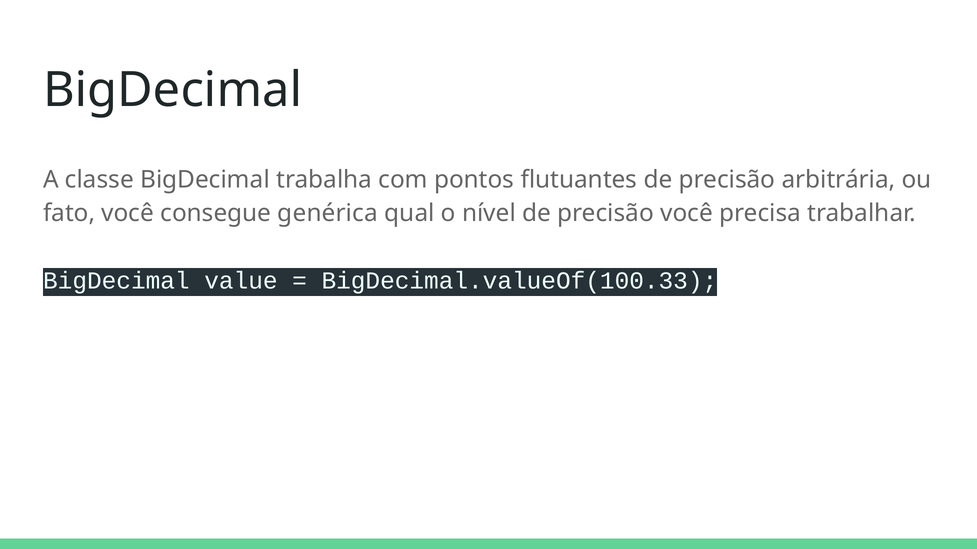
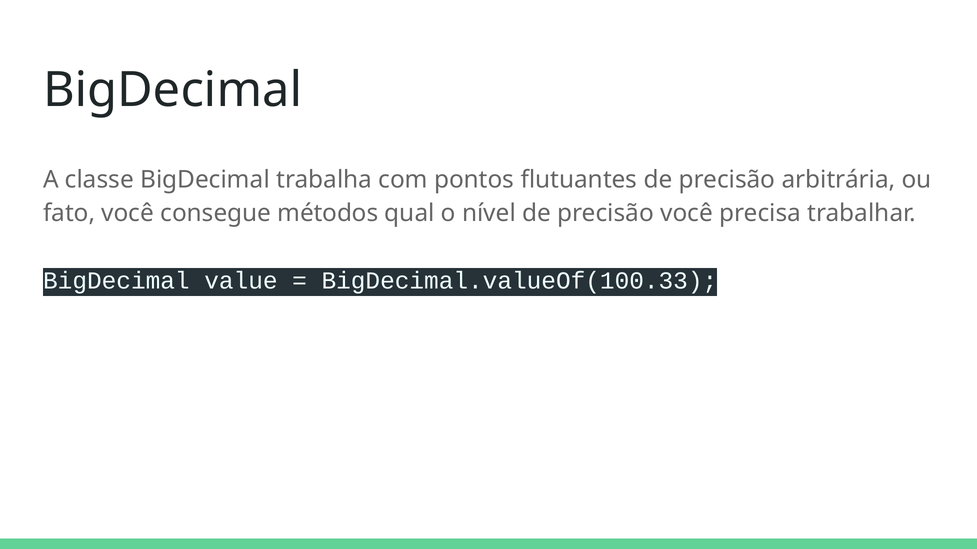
genérica: genérica -> métodos
